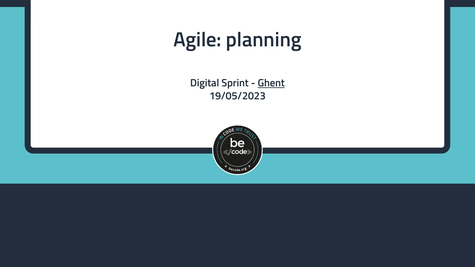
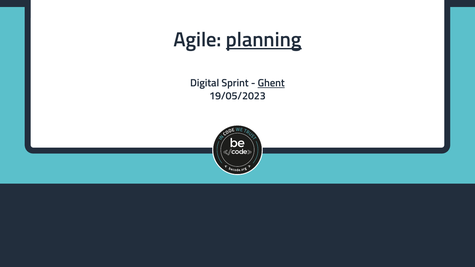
planning underline: none -> present
